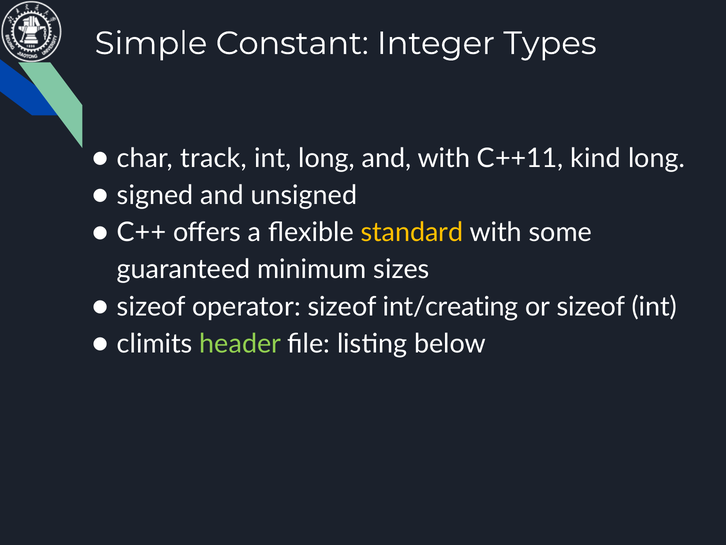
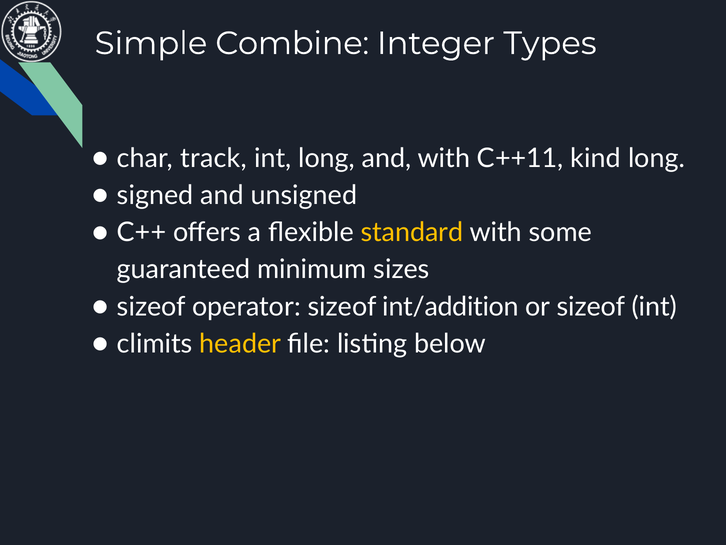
Constant: Constant -> Combine
int/creating: int/creating -> int/addition
header colour: light green -> yellow
